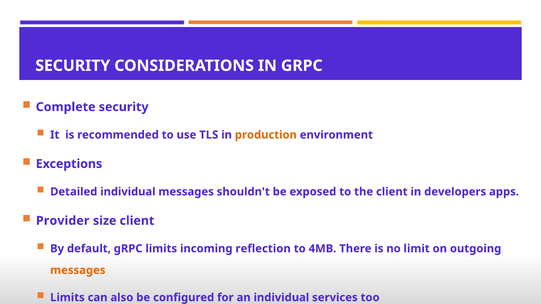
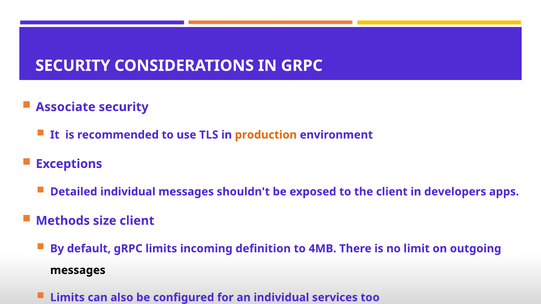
Complete: Complete -> Associate
Provider: Provider -> Methods
reflection: reflection -> definition
messages at (78, 270) colour: orange -> black
